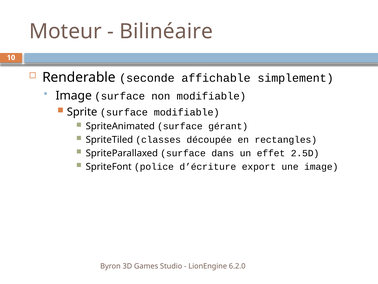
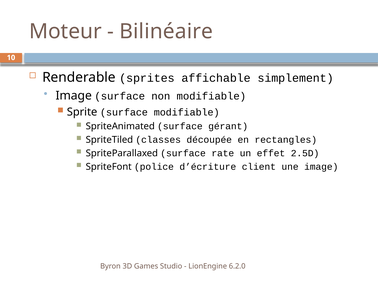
seconde: seconde -> sprites
dans: dans -> rate
export: export -> client
